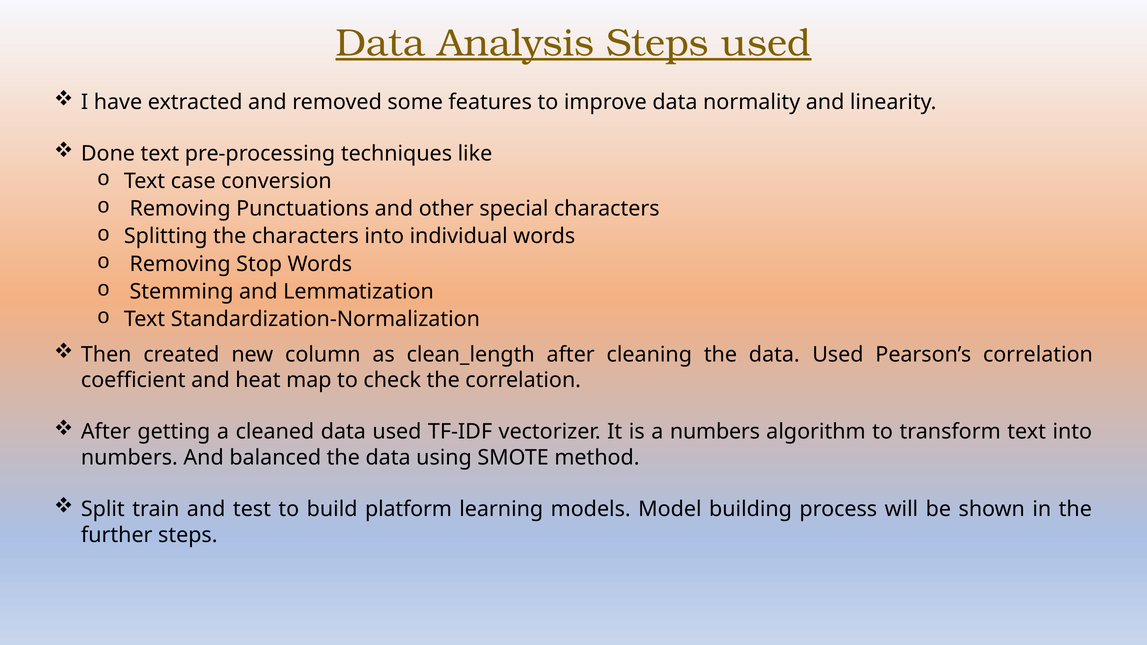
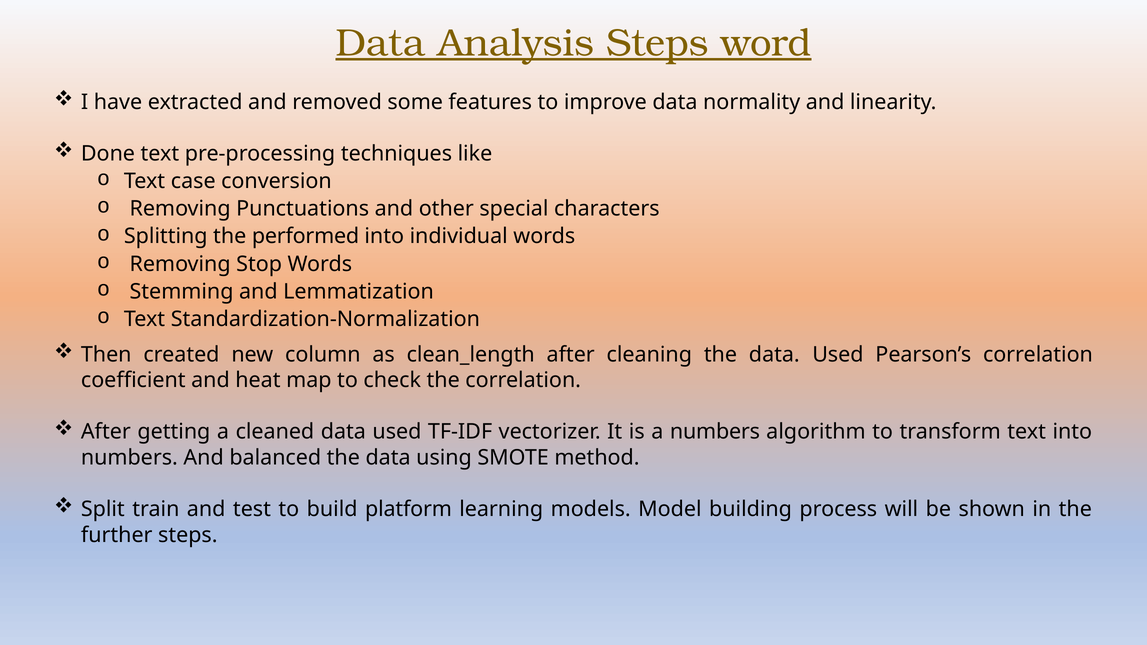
Steps used: used -> word
the characters: characters -> performed
